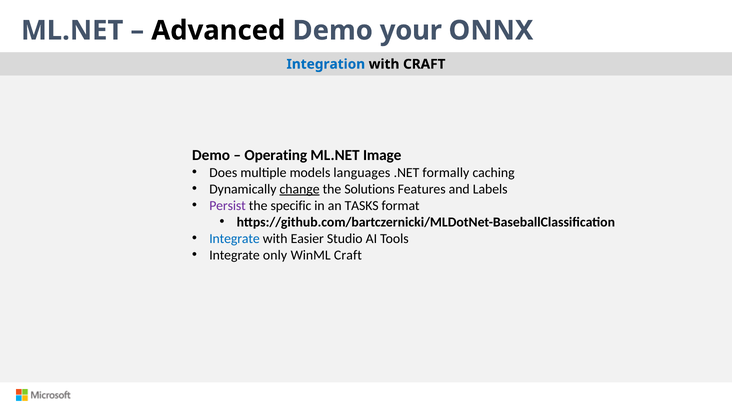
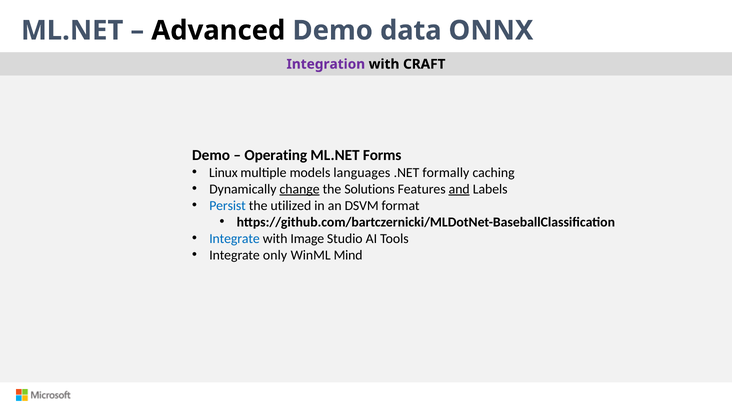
your: your -> data
Integration colour: blue -> purple
Image: Image -> Forms
Does: Does -> Linux
and underline: none -> present
Persist colour: purple -> blue
specific: specific -> utilized
TASKS: TASKS -> DSVM
Easier: Easier -> Image
WinML Craft: Craft -> Mind
